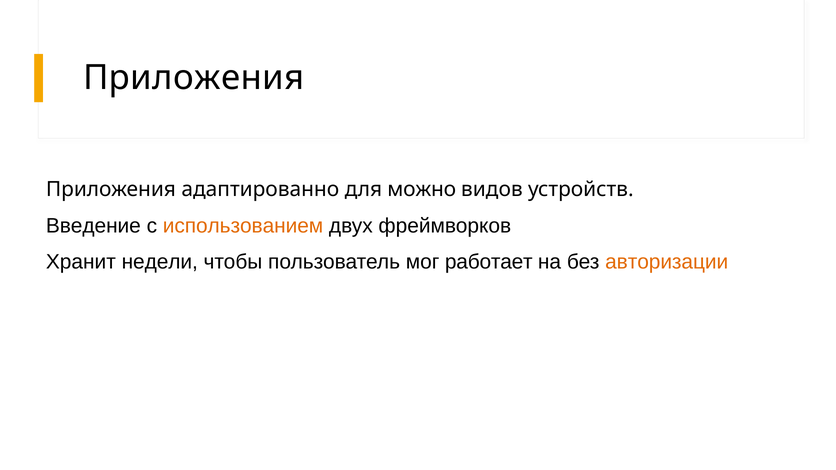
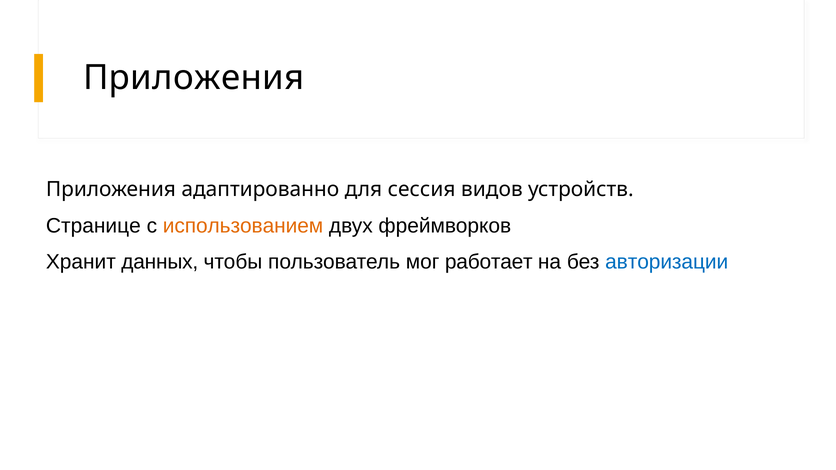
можно: можно -> сессия
Введение: Введение -> Странице
недели: недели -> данных
авторизации colour: orange -> blue
